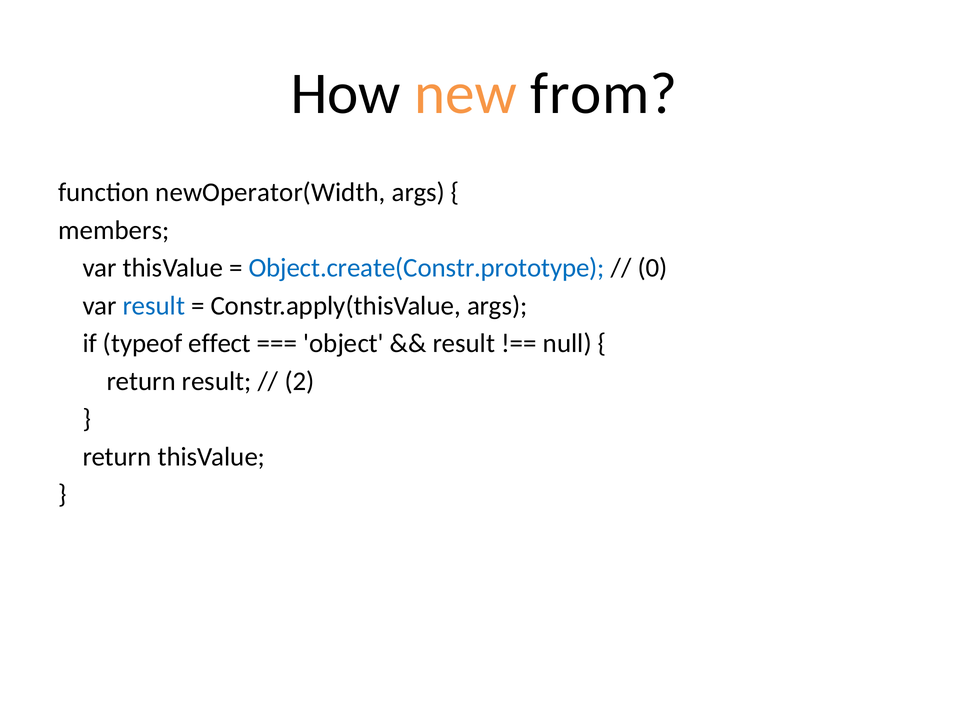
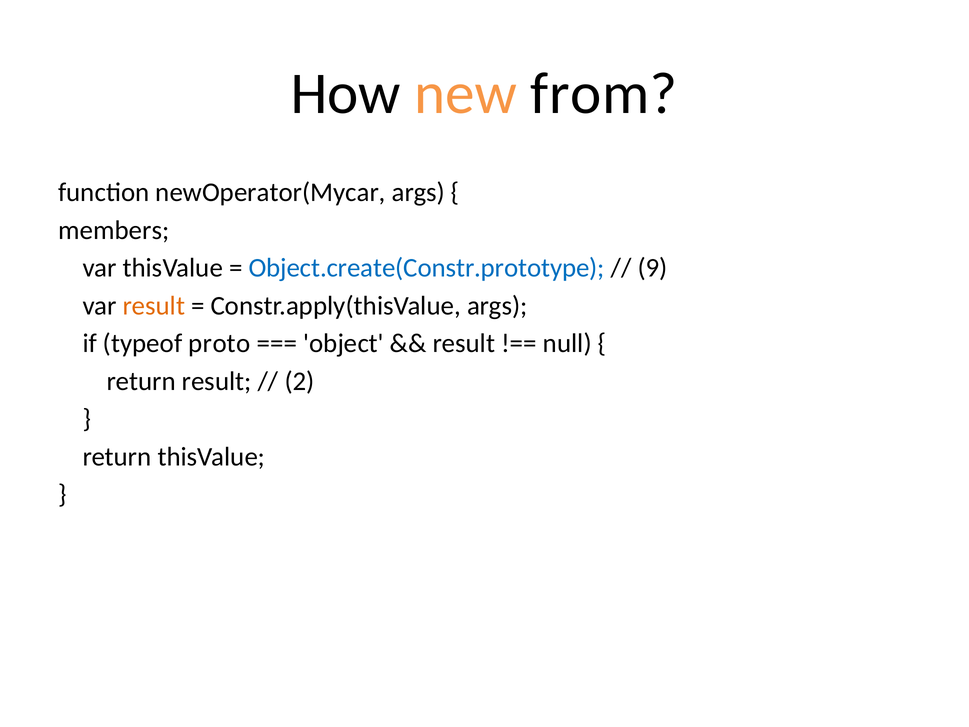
newOperator(Width: newOperator(Width -> newOperator(Mycar
0: 0 -> 9
result at (154, 306) colour: blue -> orange
effect: effect -> proto
